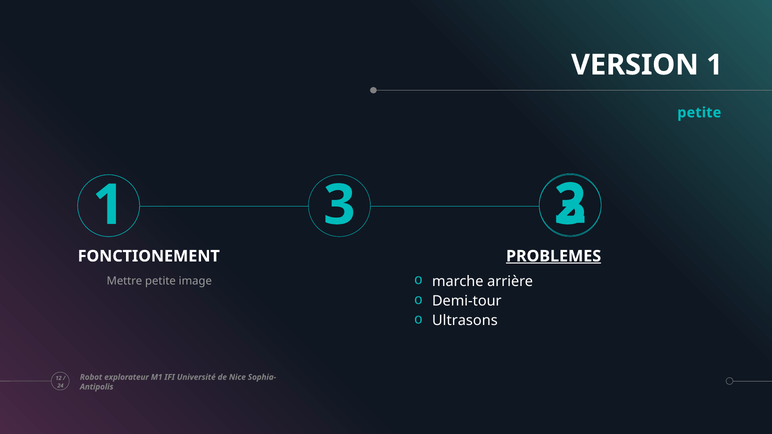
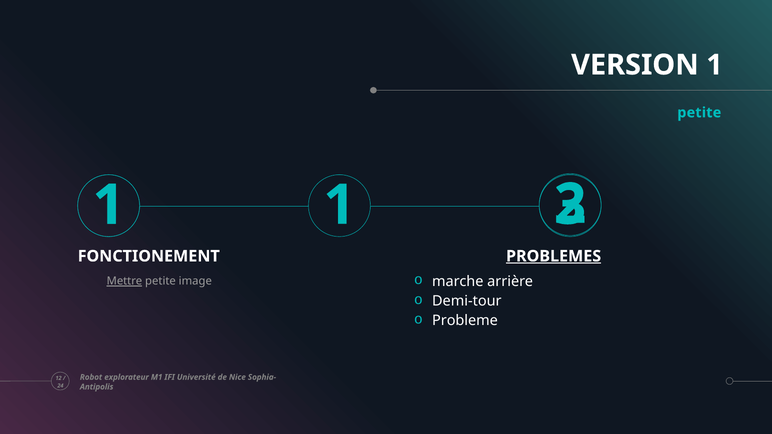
3 at (339, 205): 3 -> 1
Mettre underline: none -> present
Ultrasons: Ultrasons -> Probleme
